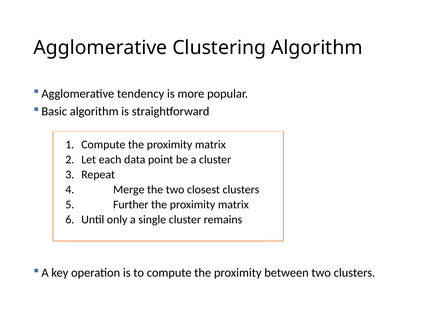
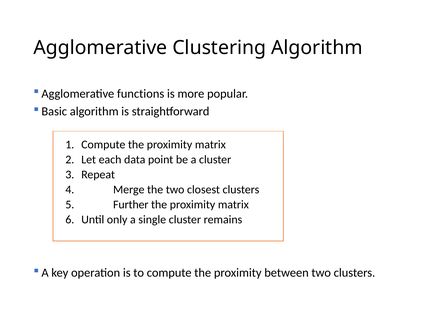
tendency: tendency -> functions
